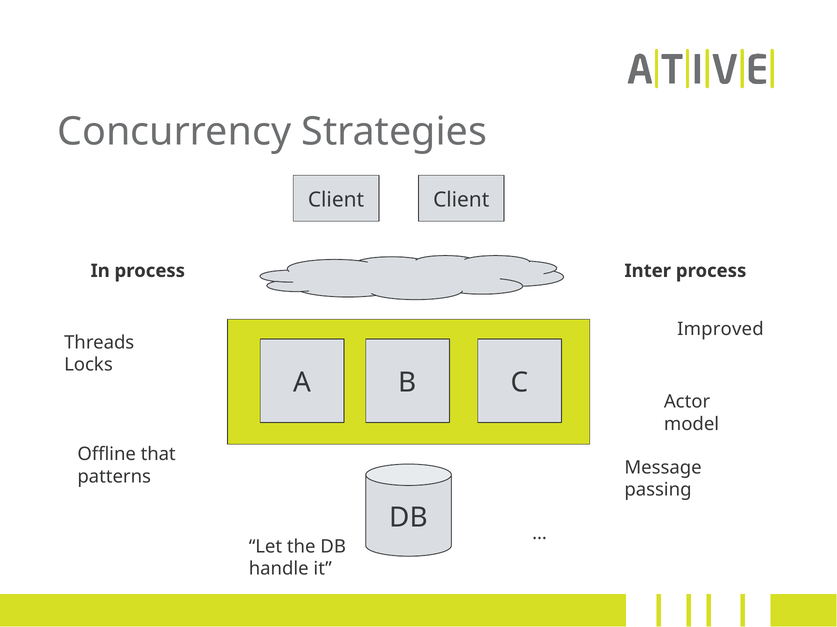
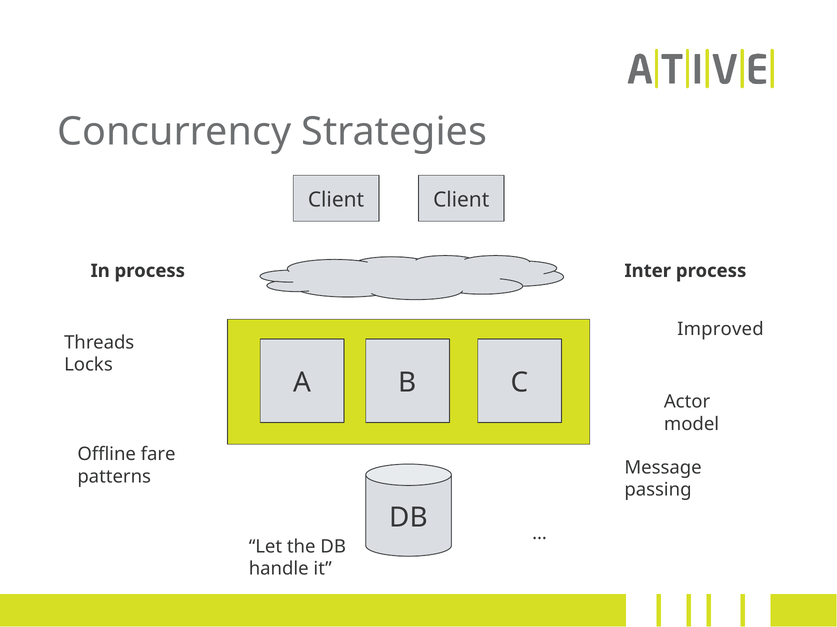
that: that -> fare
